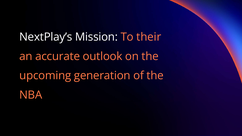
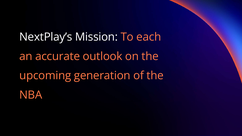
their: their -> each
